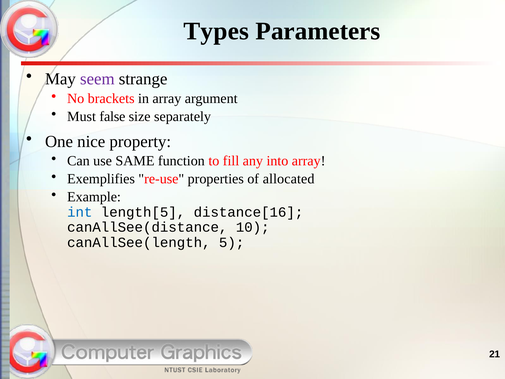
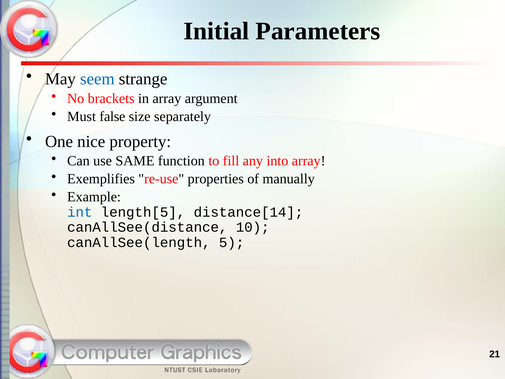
Types: Types -> Initial
seem colour: purple -> blue
allocated: allocated -> manually
distance[16: distance[16 -> distance[14
